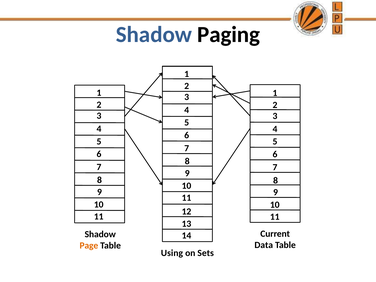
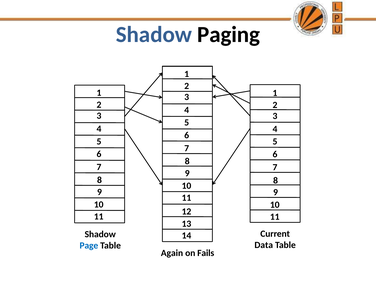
Page colour: orange -> blue
Using: Using -> Again
Sets: Sets -> Fails
